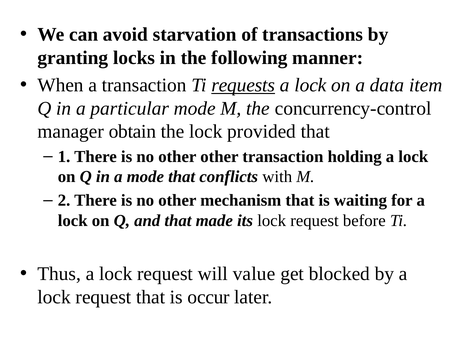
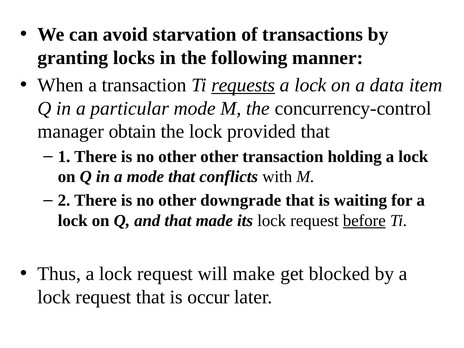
mechanism: mechanism -> downgrade
before underline: none -> present
value: value -> make
